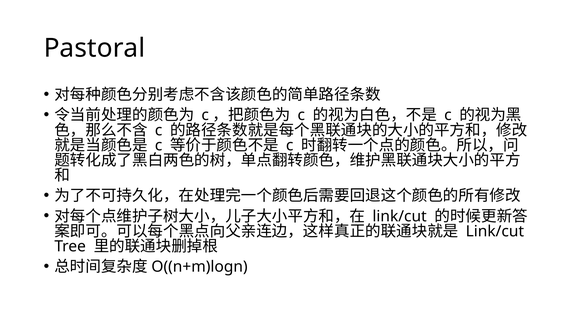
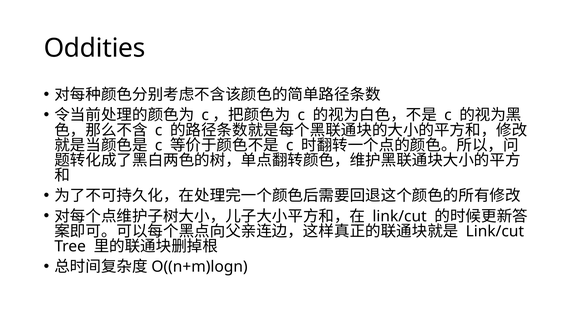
Pastoral: Pastoral -> Oddities
